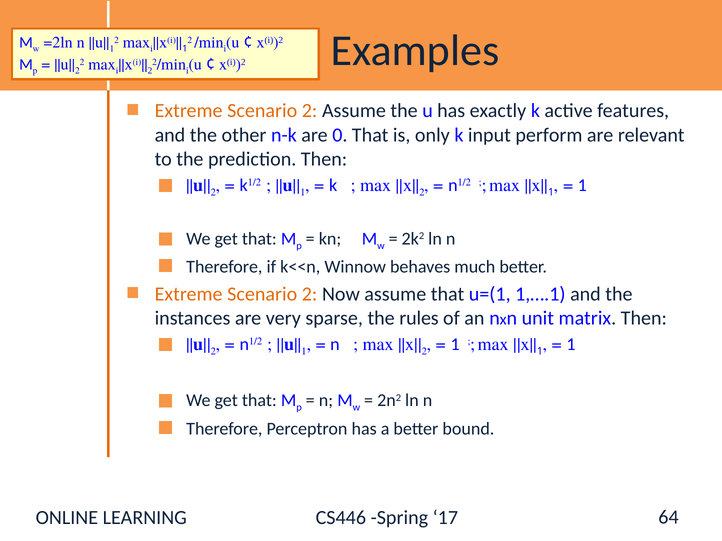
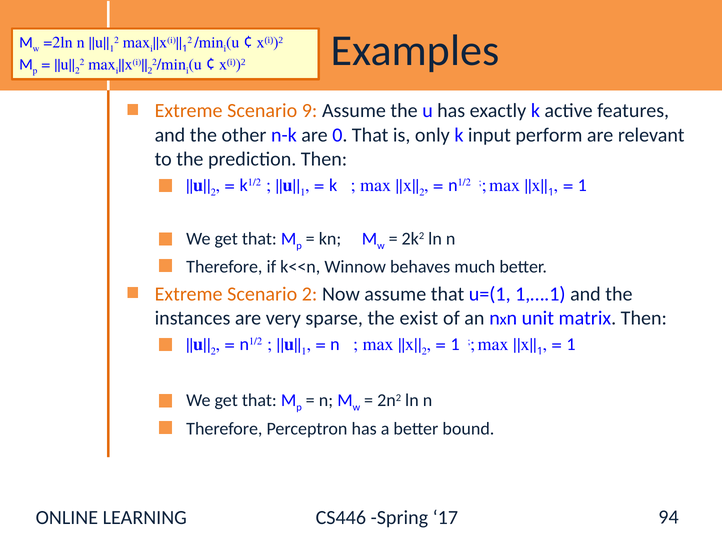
2 at (310, 111): 2 -> 9
rules: rules -> exist
64: 64 -> 94
